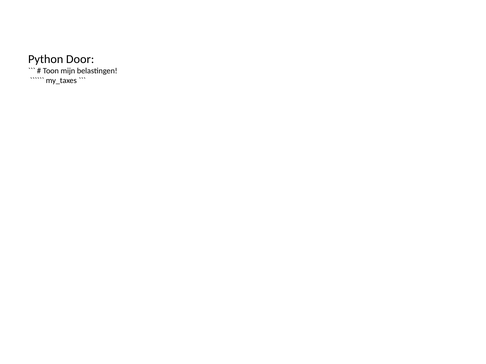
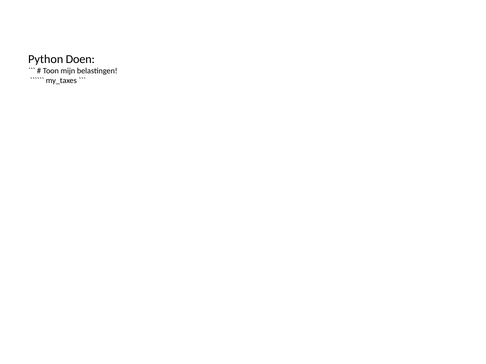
Door: Door -> Doen
